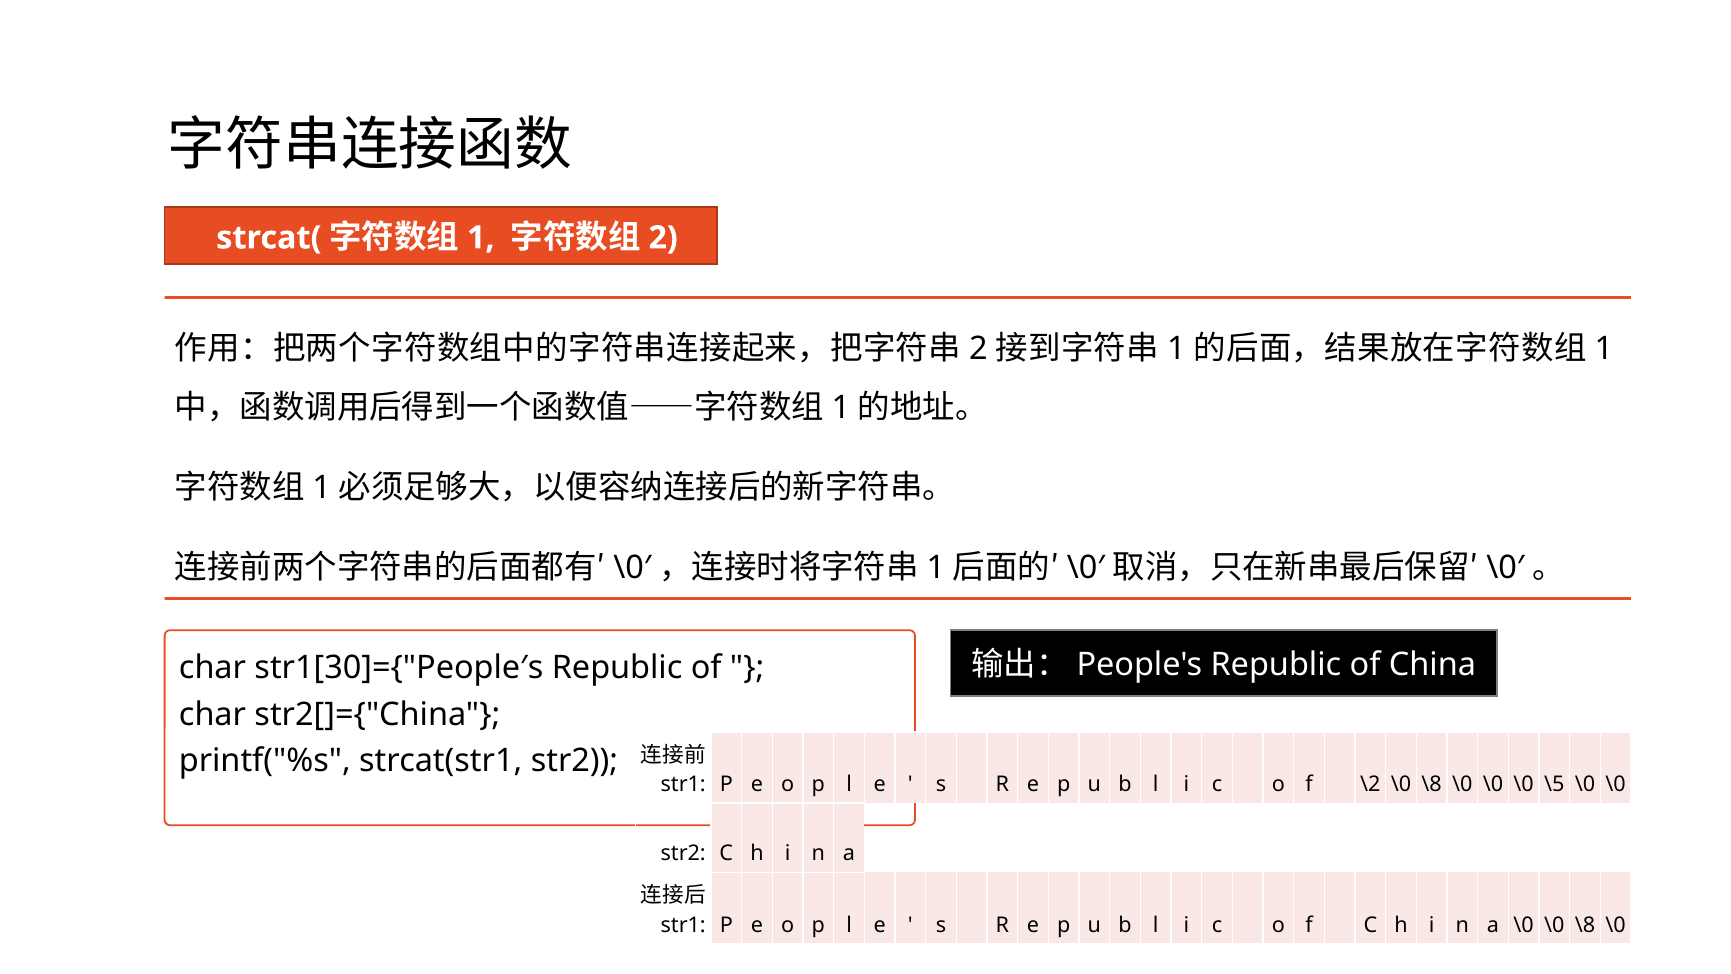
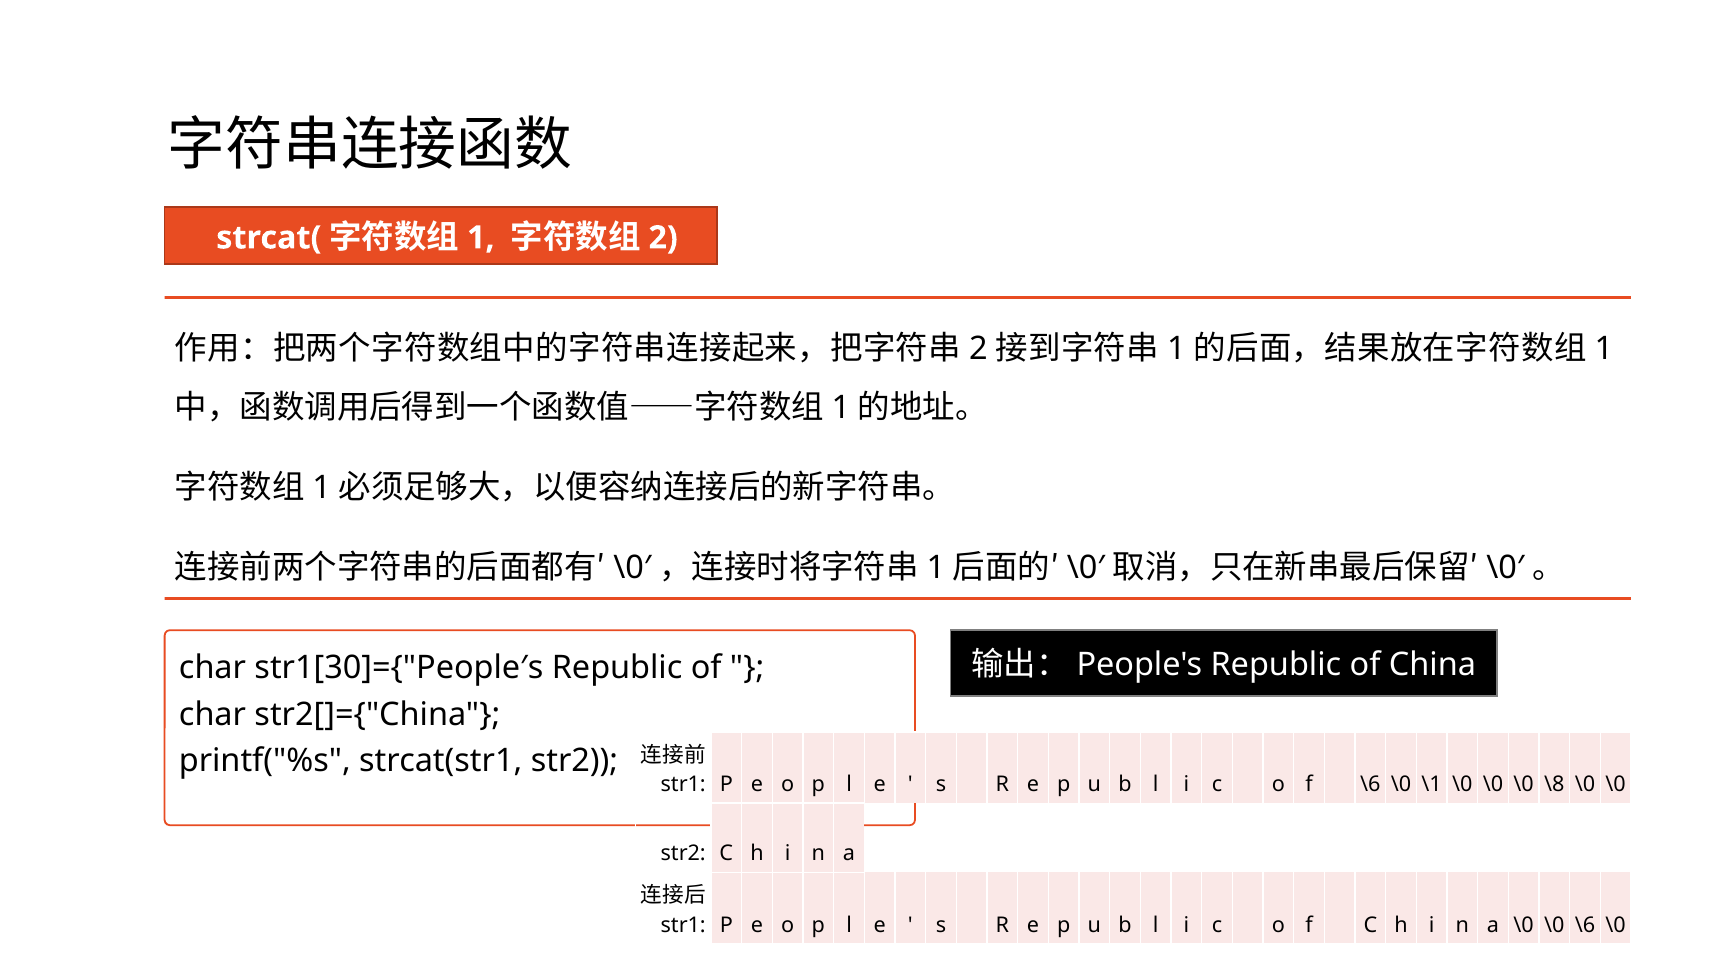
f \2: \2 -> \6
\8 at (1432, 784): \8 -> \1
\5: \5 -> \8
\0 \0 \8: \8 -> \6
